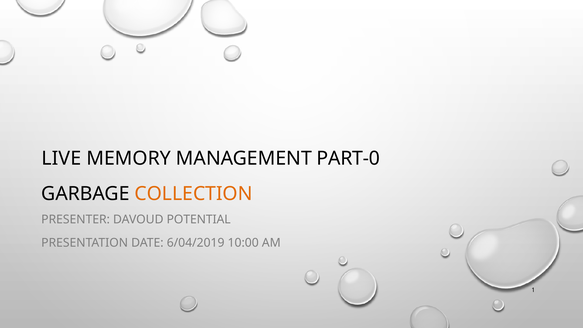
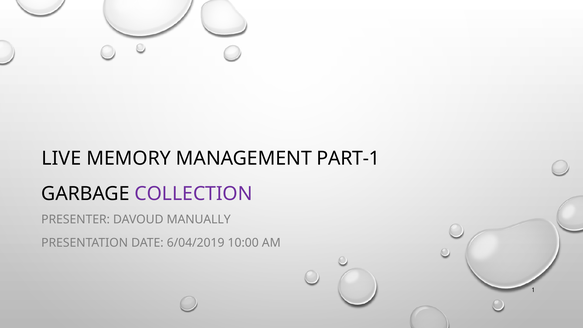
PART-0: PART-0 -> PART-1
COLLECTION colour: orange -> purple
POTENTIAL: POTENTIAL -> MANUALLY
